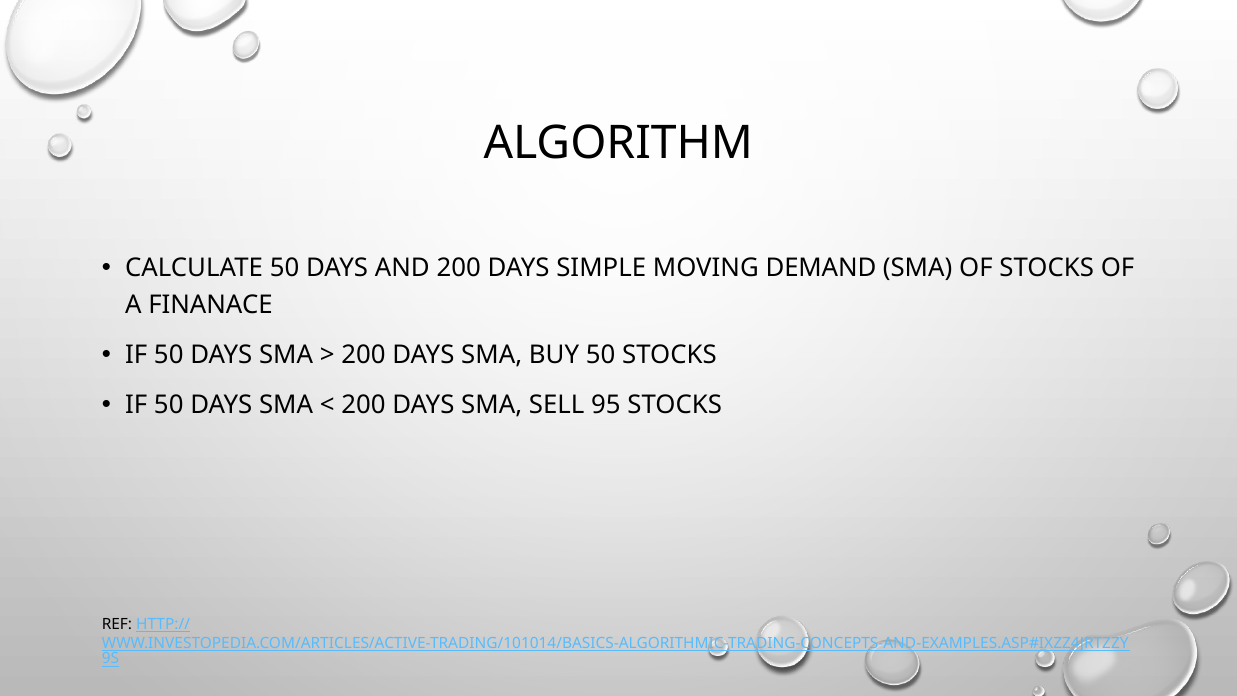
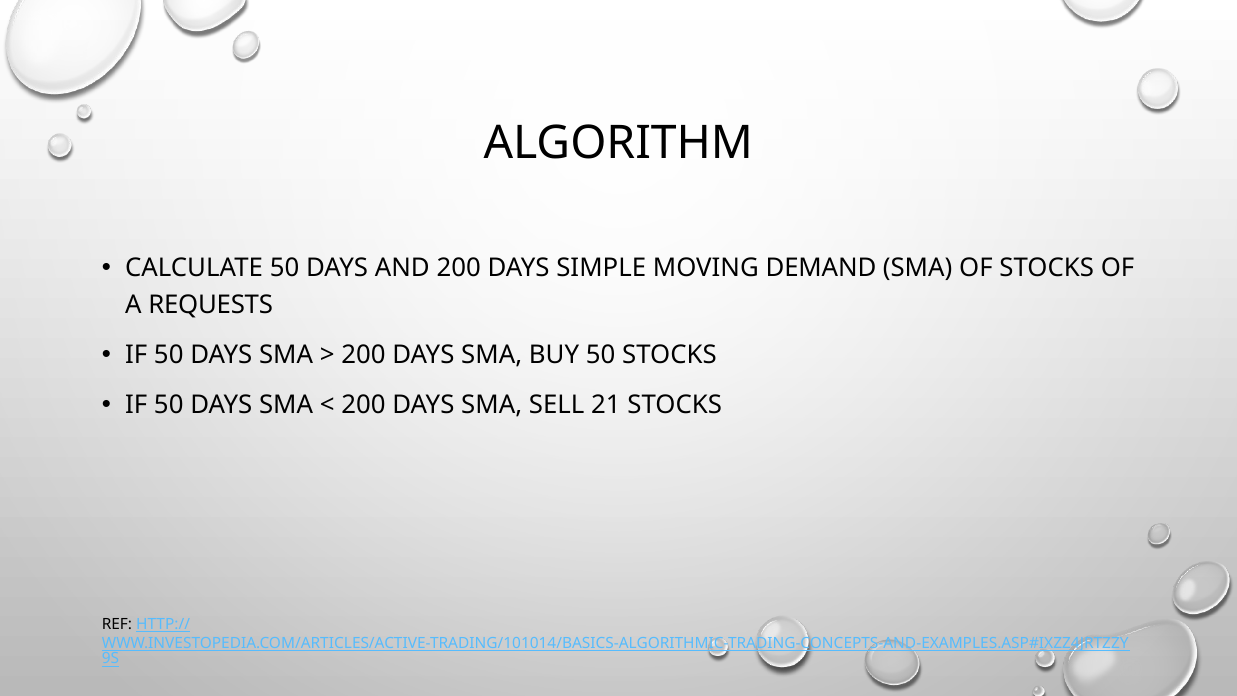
FINANACE: FINANACE -> REQUESTS
95: 95 -> 21
